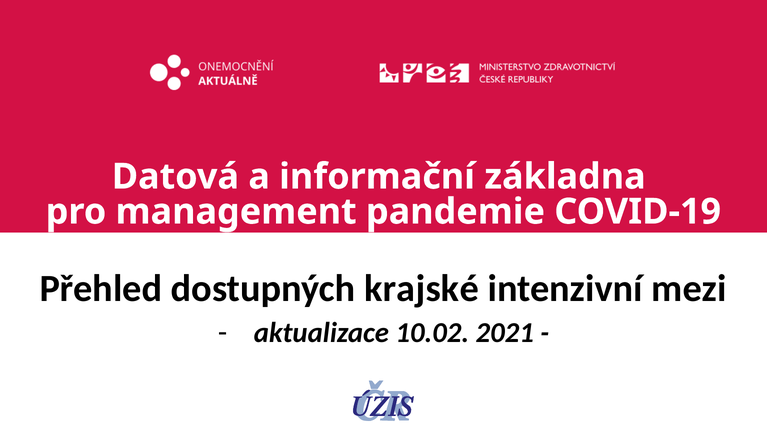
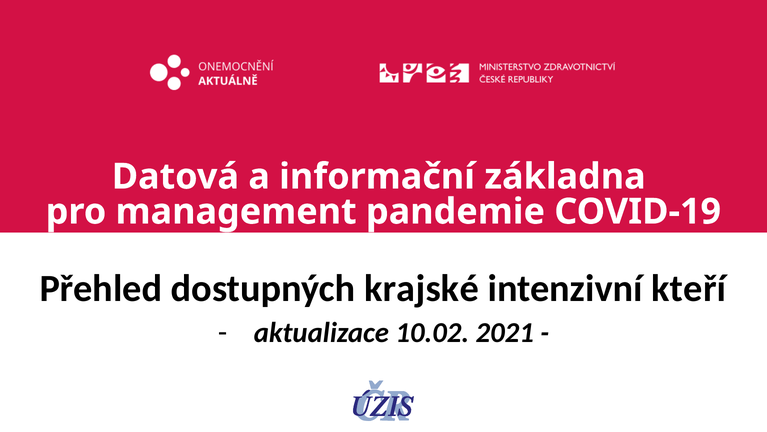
mezi: mezi -> kteří
